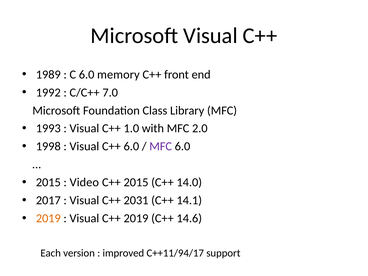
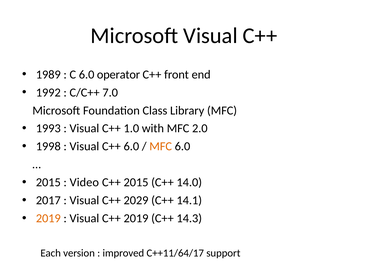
memory: memory -> operator
MFC at (161, 146) colour: purple -> orange
2031: 2031 -> 2029
14.6: 14.6 -> 14.3
C++11/94/17: C++11/94/17 -> C++11/64/17
